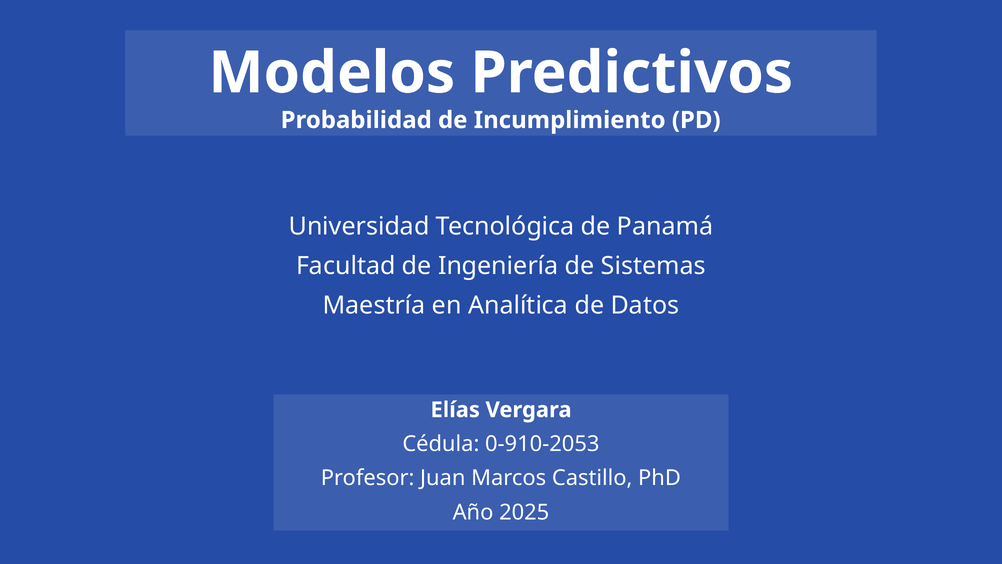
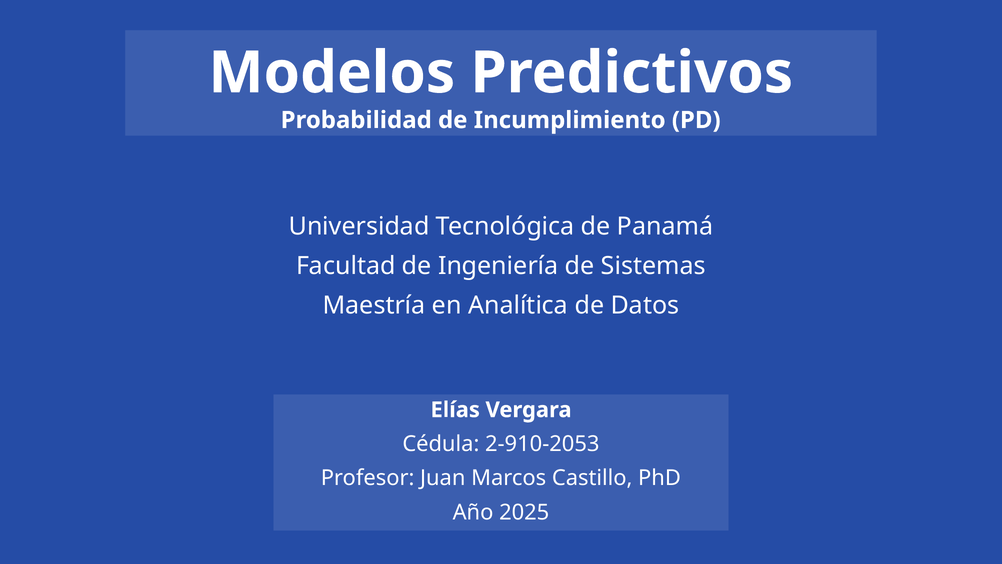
0-910-2053: 0-910-2053 -> 2-910-2053
